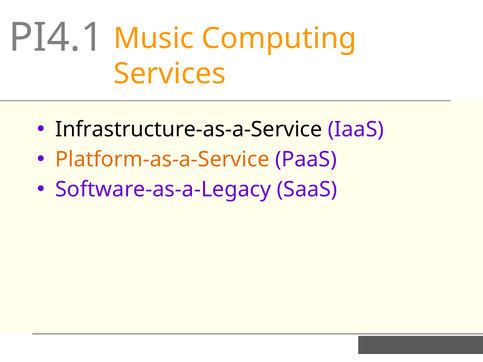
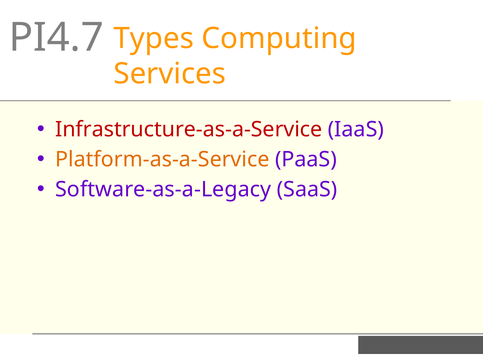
PI4.1: PI4.1 -> PI4.7
Music: Music -> Types
Infrastructure-as-a-Service colour: black -> red
